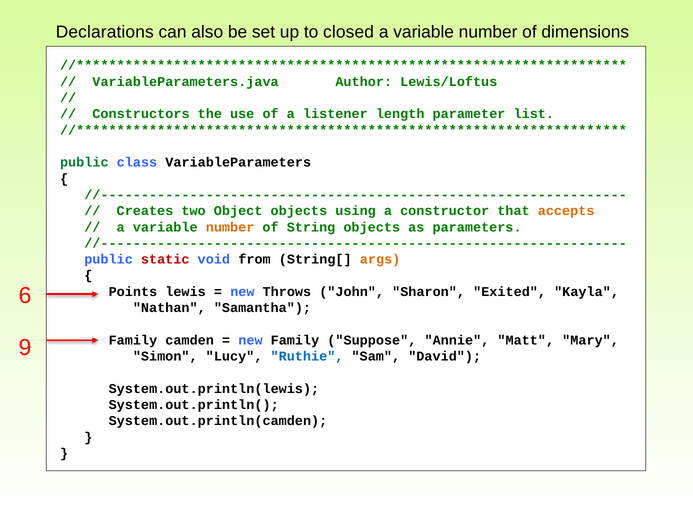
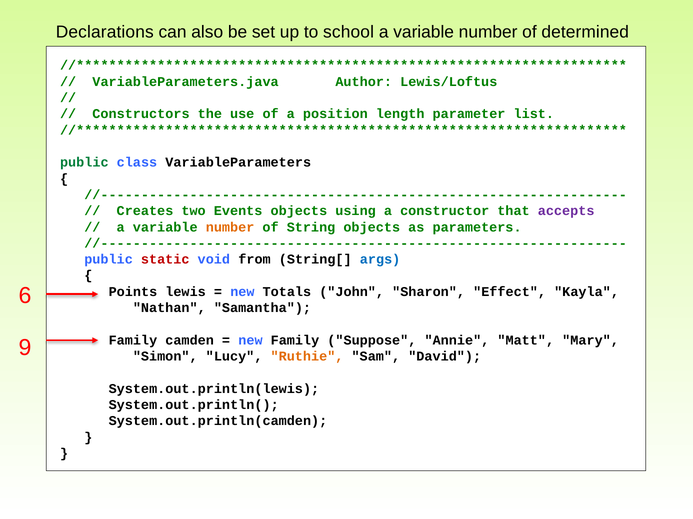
closed: closed -> school
dimensions: dimensions -> determined
listener: listener -> position
Object: Object -> Events
accepts colour: orange -> purple
args colour: orange -> blue
Throws: Throws -> Totals
Exited: Exited -> Effect
Ruthie colour: blue -> orange
